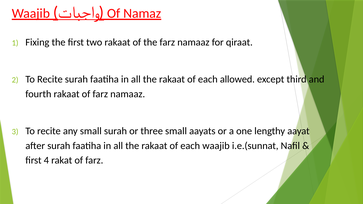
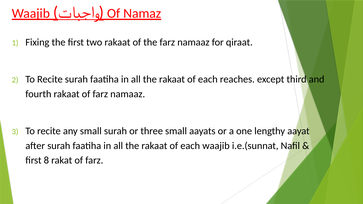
allowed: allowed -> reaches
4: 4 -> 8
